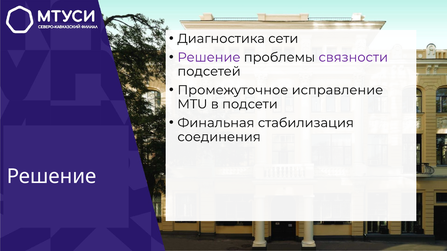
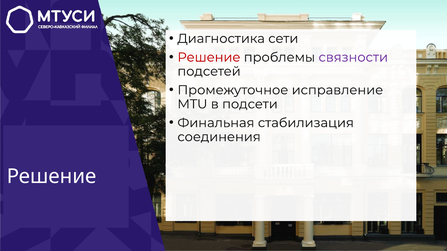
Решение at (209, 57) colour: purple -> red
